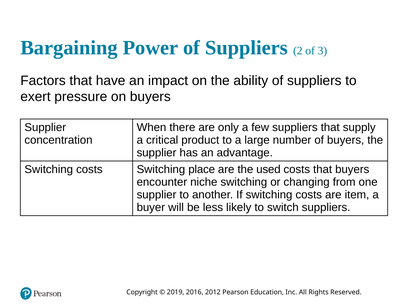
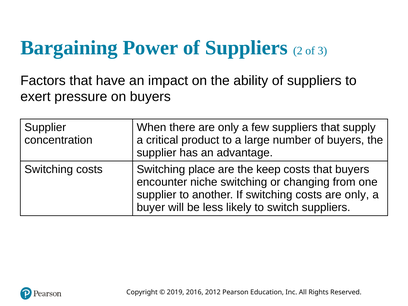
used: used -> keep
costs are item: item -> only
